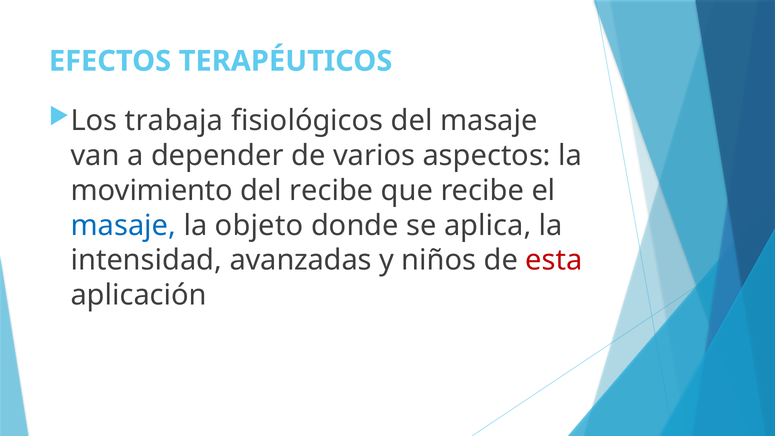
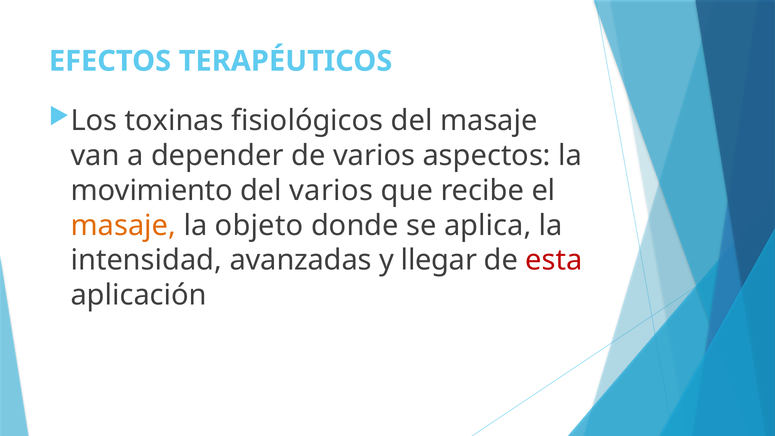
trabaja: trabaja -> toxinas
del recibe: recibe -> varios
masaje at (123, 225) colour: blue -> orange
niños: niños -> llegar
